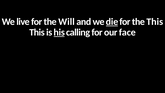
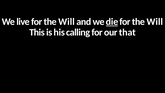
This at (155, 22): This -> Will
his underline: present -> none
face: face -> that
